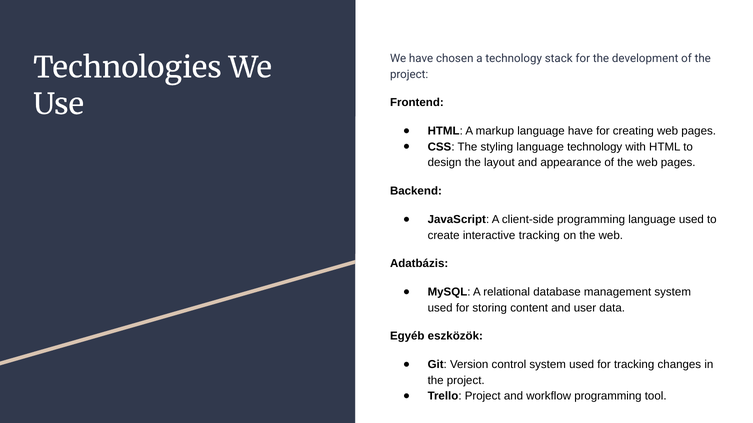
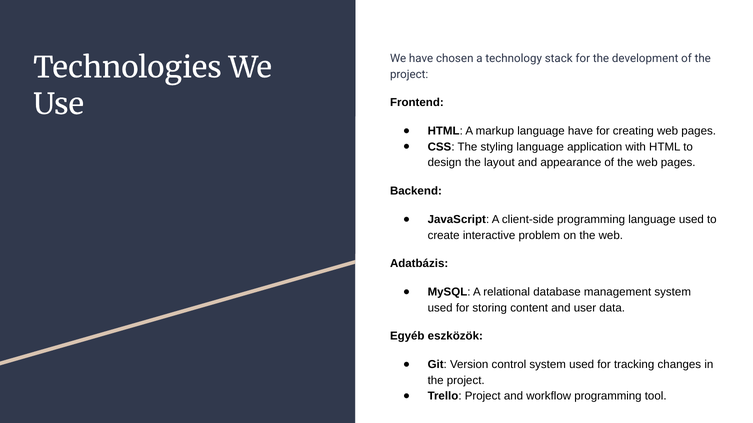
language technology: technology -> application
interactive tracking: tracking -> problem
